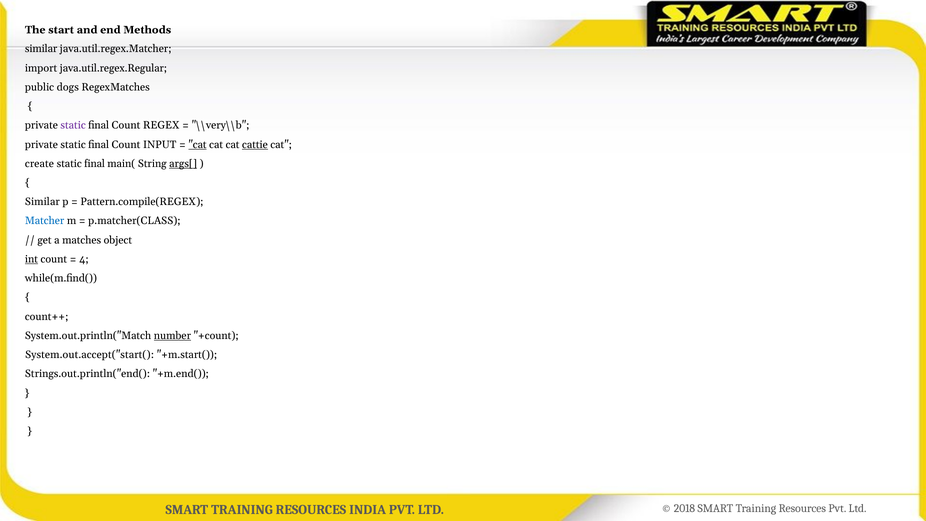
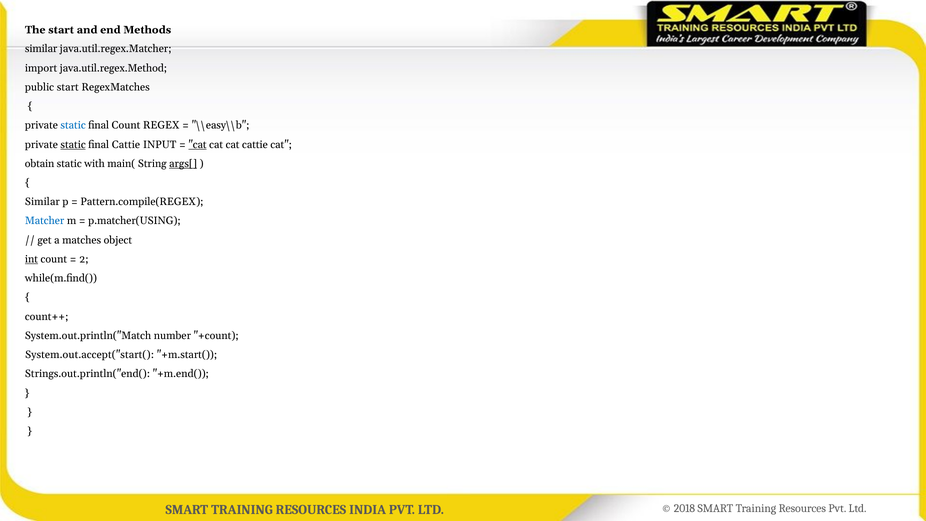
java.util.regex.Regular: java.util.regex.Regular -> java.util.regex.Method
public dogs: dogs -> start
static at (73, 125) colour: purple -> blue
\\very\\b: \\very\\b -> \\easy\\b
static at (73, 144) underline: none -> present
Count at (126, 144): Count -> Cattie
cattie at (255, 144) underline: present -> none
create: create -> obtain
final at (95, 164): final -> with
p.matcher(CLASS: p.matcher(CLASS -> p.matcher(USING
4: 4 -> 2
number underline: present -> none
